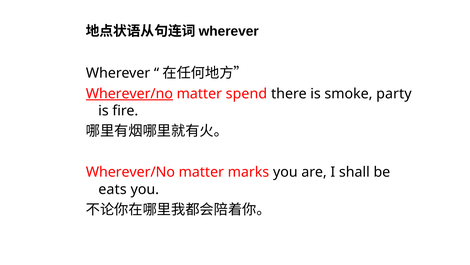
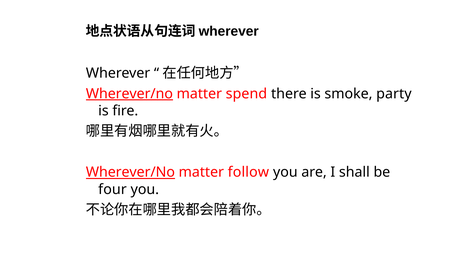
Wherever/No at (130, 172) underline: none -> present
marks: marks -> follow
eats: eats -> four
